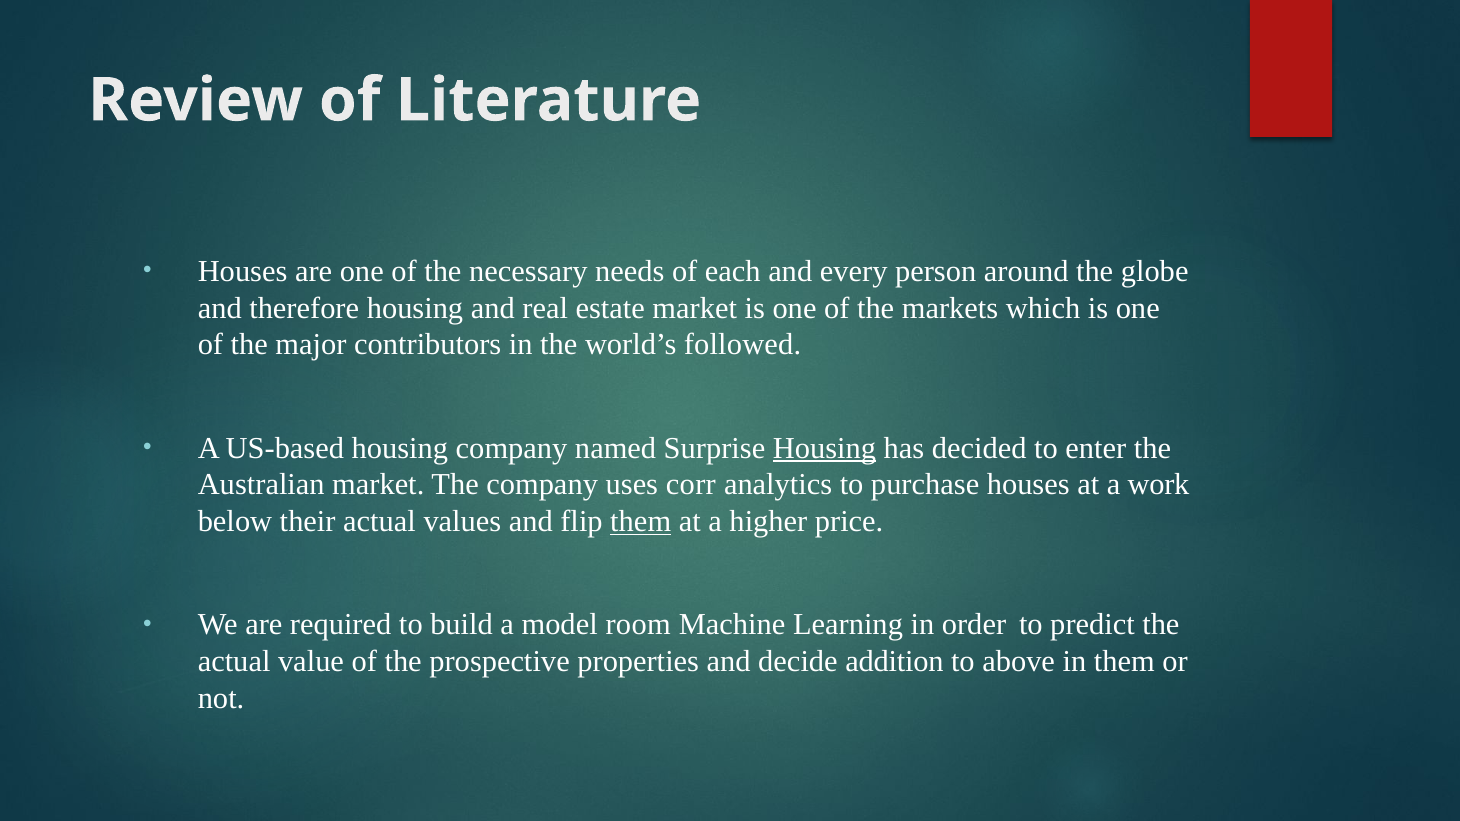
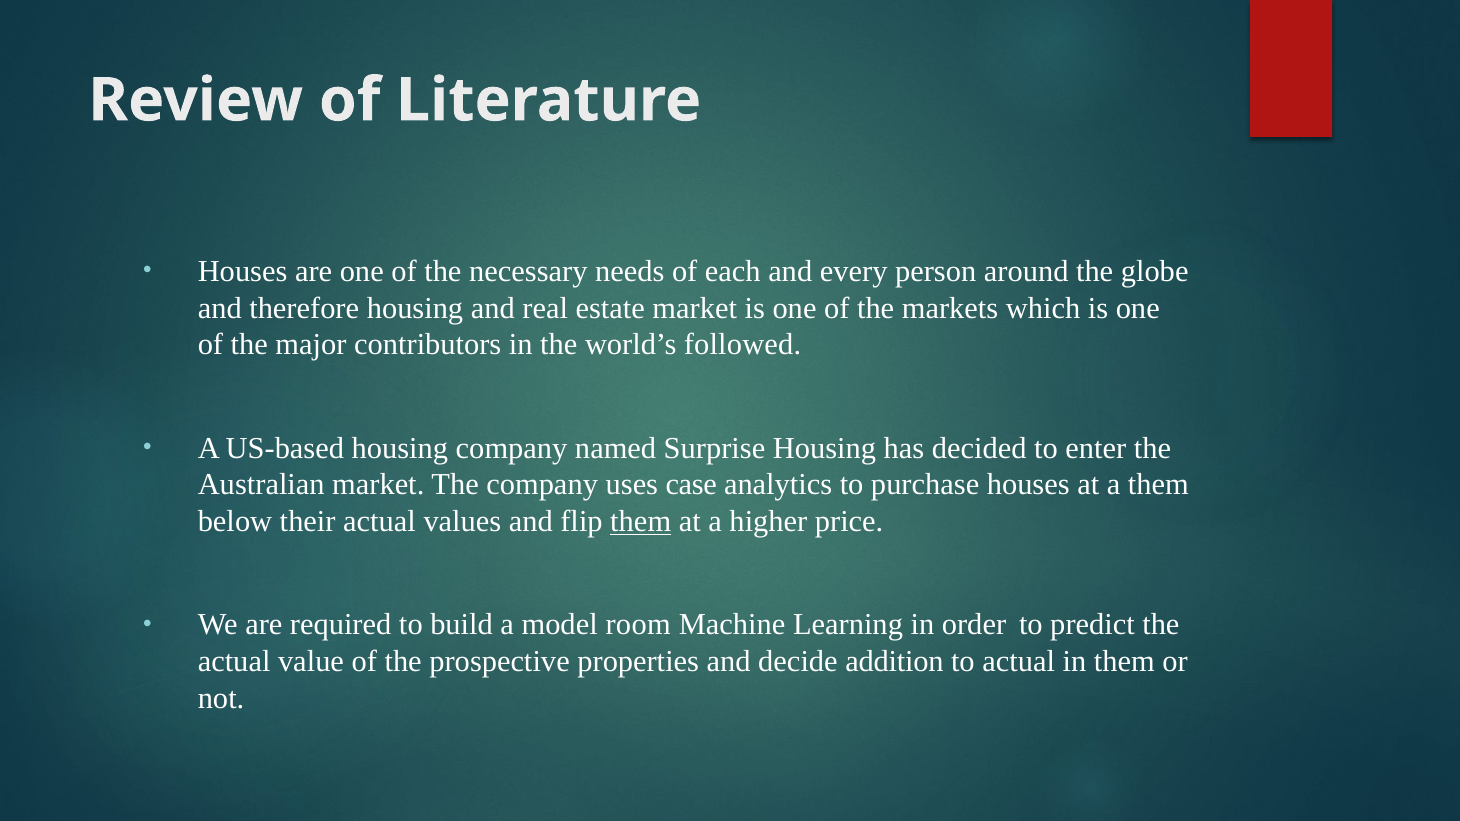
Housing at (824, 448) underline: present -> none
corr: corr -> case
a work: work -> them
to above: above -> actual
